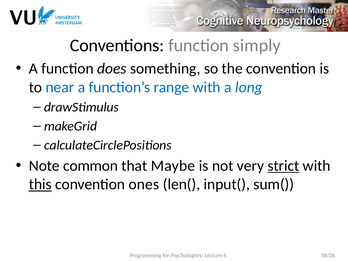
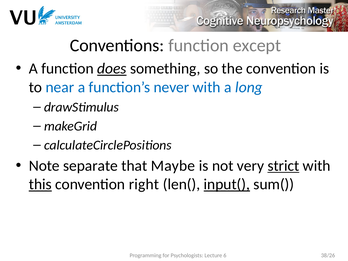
simply: simply -> except
does underline: none -> present
range: range -> never
common: common -> separate
ones: ones -> right
input( underline: none -> present
